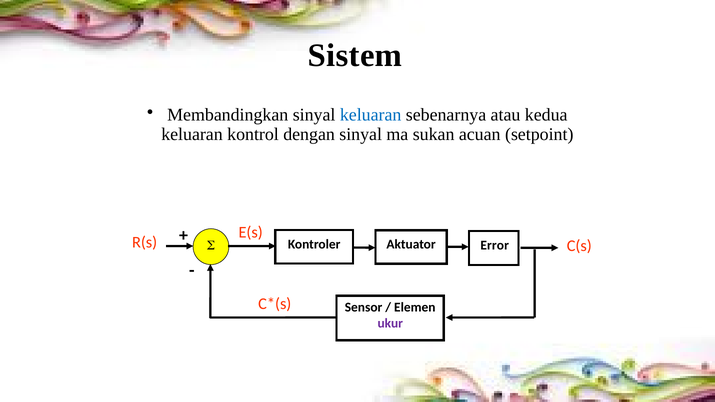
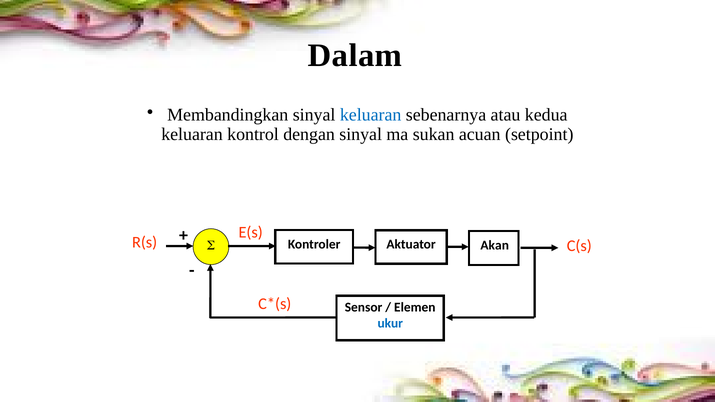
Sistem: Sistem -> Dalam
Error: Error -> Akan
ukur colour: purple -> blue
